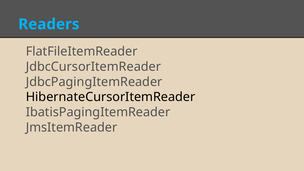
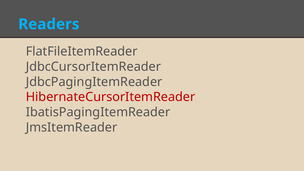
HibernateCursorItemReader colour: black -> red
